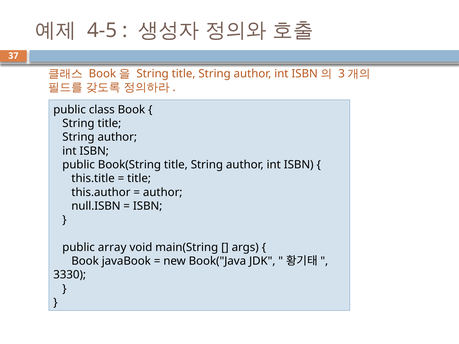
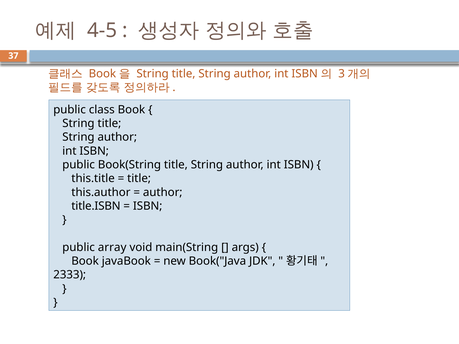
null.ISBN: null.ISBN -> title.ISBN
3330: 3330 -> 2333
